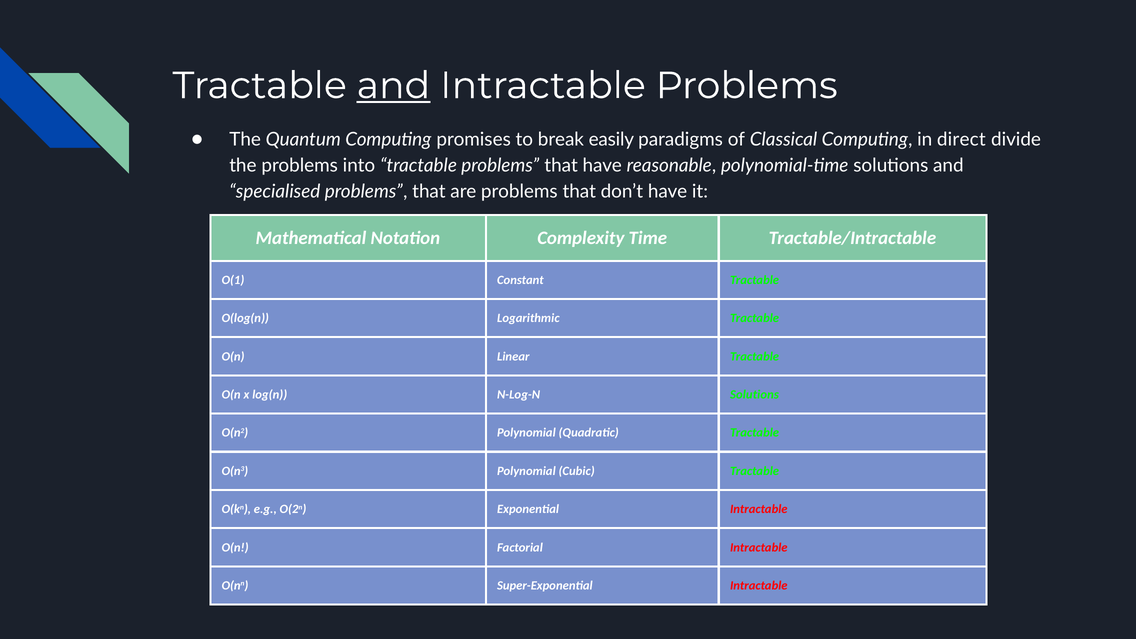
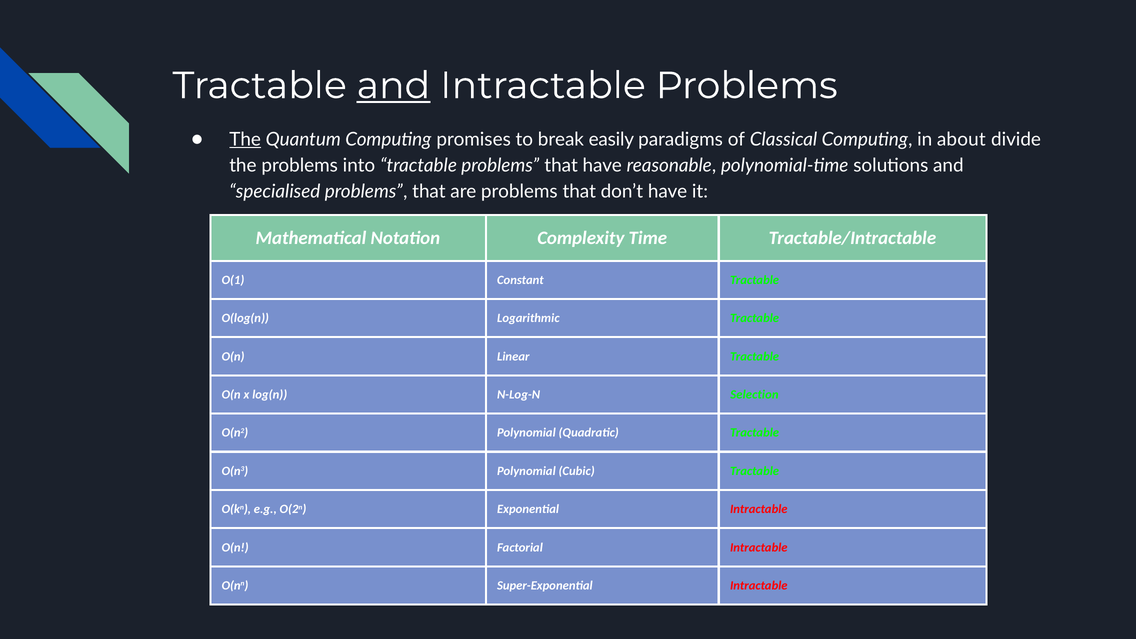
The at (245, 139) underline: none -> present
direct: direct -> about
N-Log-N Solutions: Solutions -> Selection
